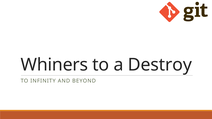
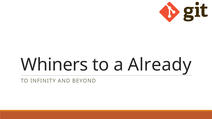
Destroy: Destroy -> Already
